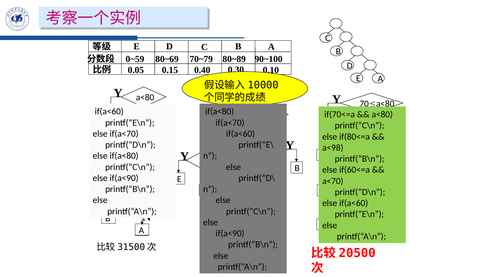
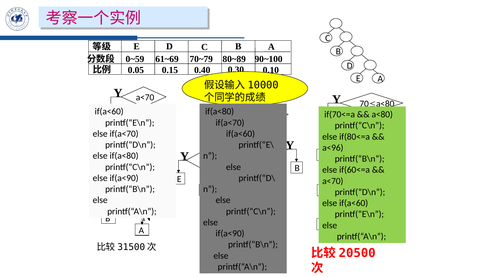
80~69: 80~69 -> 61~69
a<80 at (145, 97): a<80 -> a<70
a<98: a<98 -> a<96
